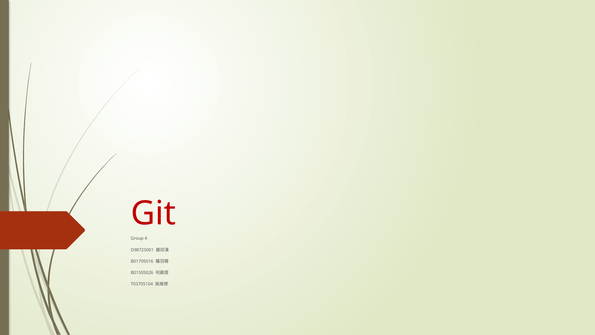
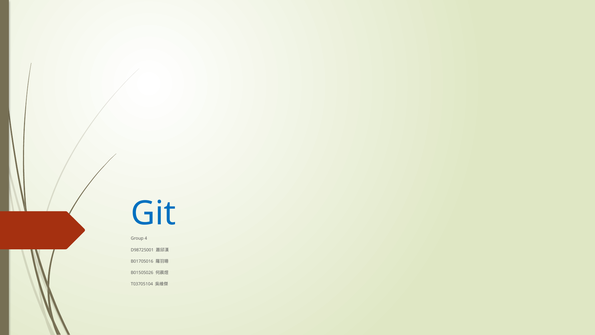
Git colour: red -> blue
